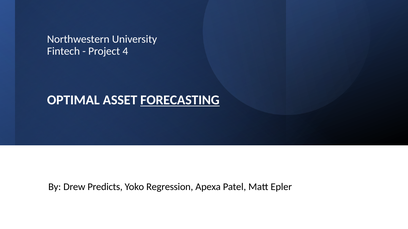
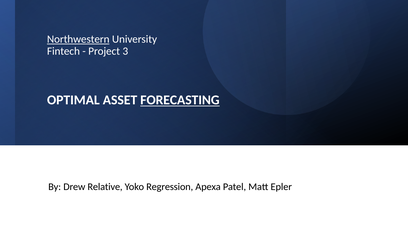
Northwestern underline: none -> present
4: 4 -> 3
Predicts: Predicts -> Relative
